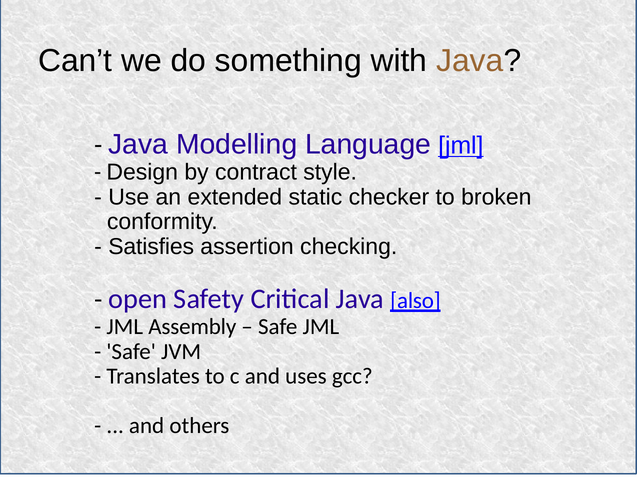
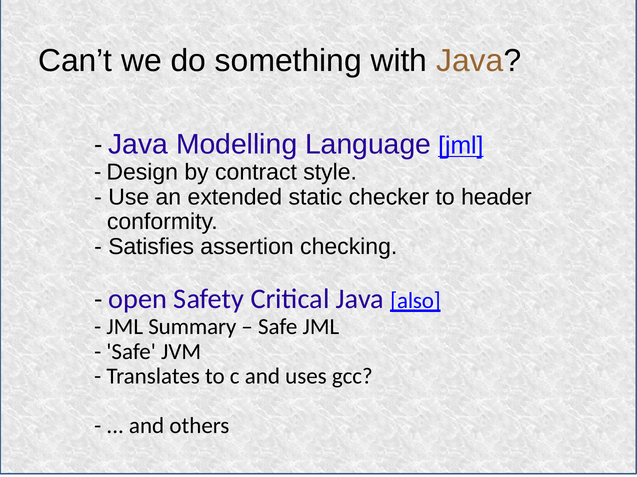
broken: broken -> header
Assembly: Assembly -> Summary
